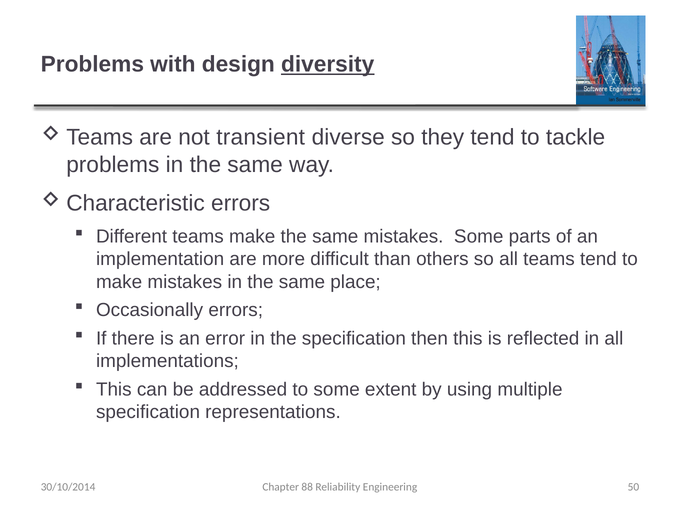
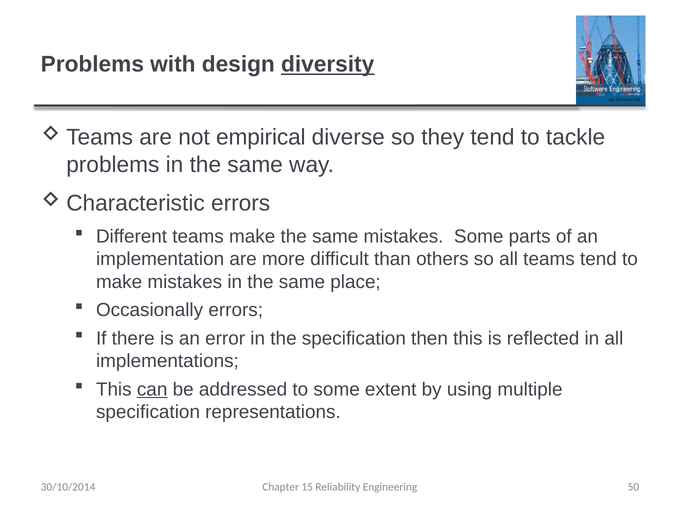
transient: transient -> empirical
can underline: none -> present
88: 88 -> 15
